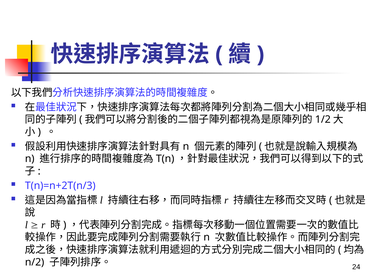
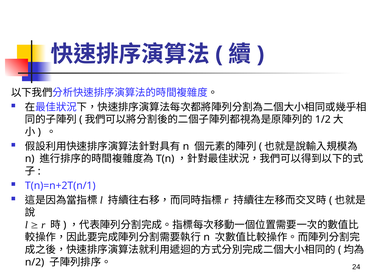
T(n)=n+2T(n/3: T(n)=n+2T(n/3 -> T(n)=n+2T(n/1
